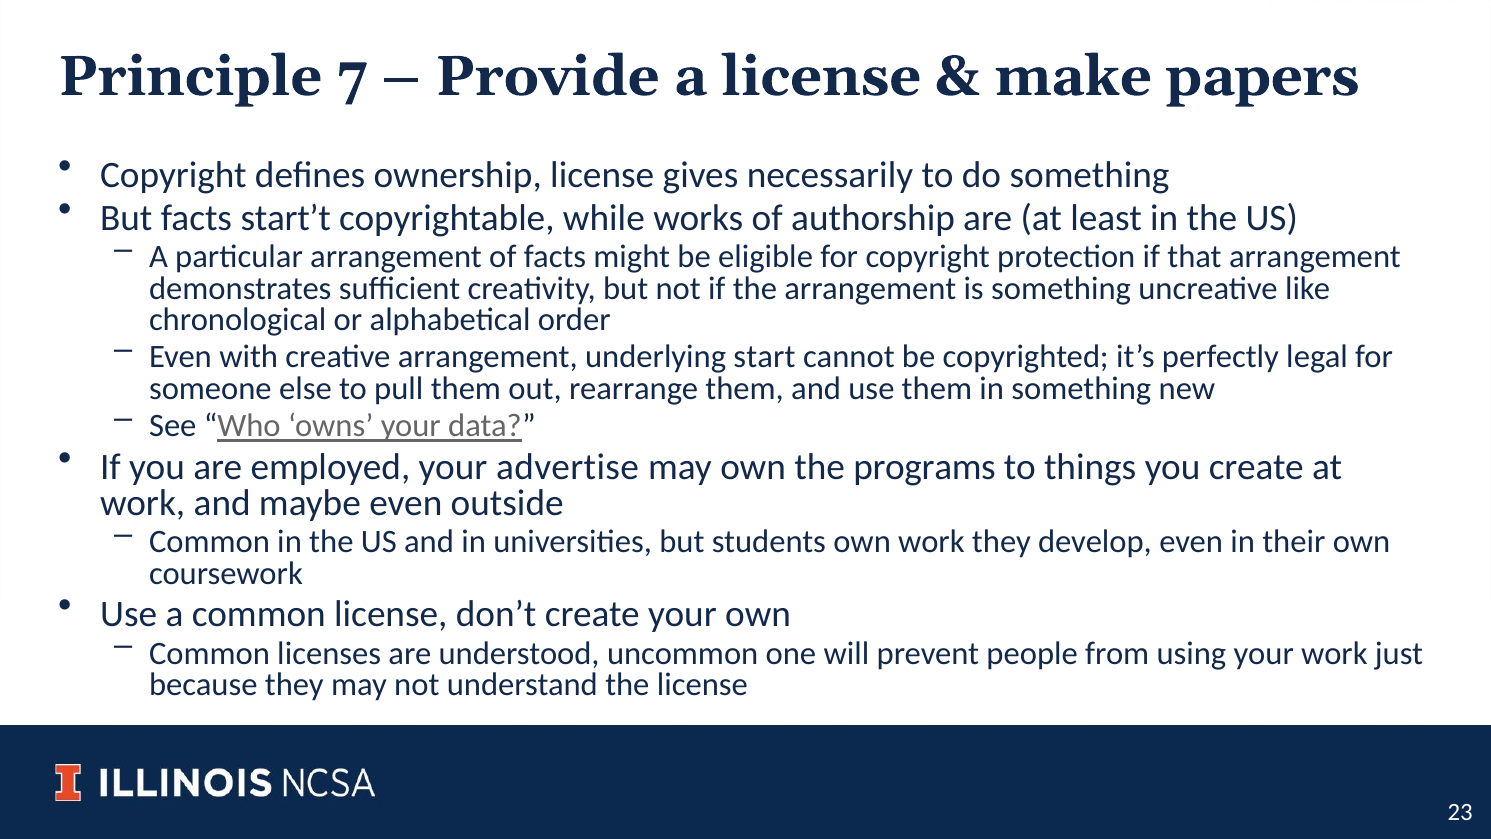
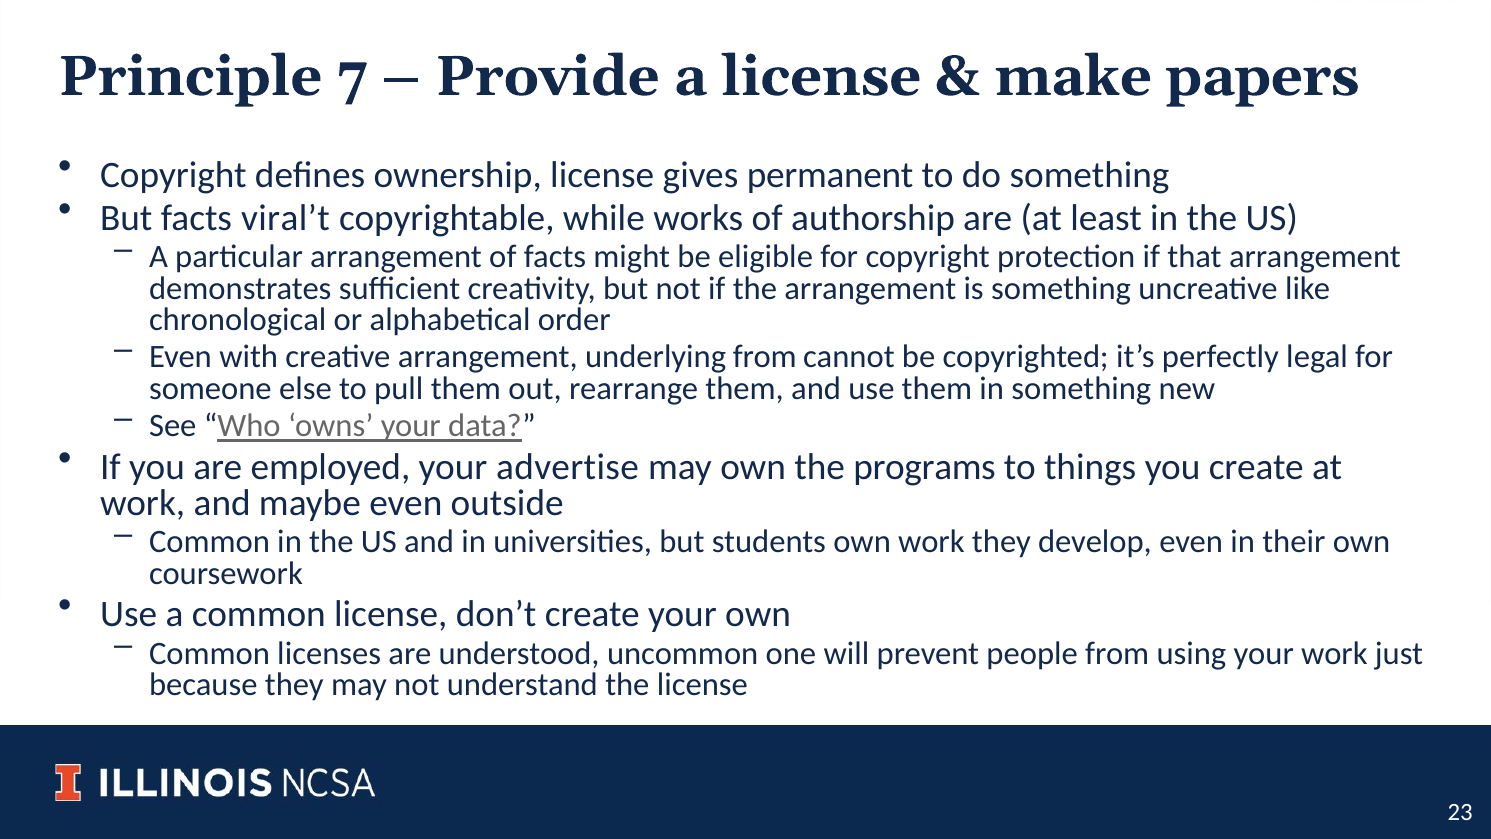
necessarily: necessarily -> permanent
start’t: start’t -> viral’t
underlying start: start -> from
